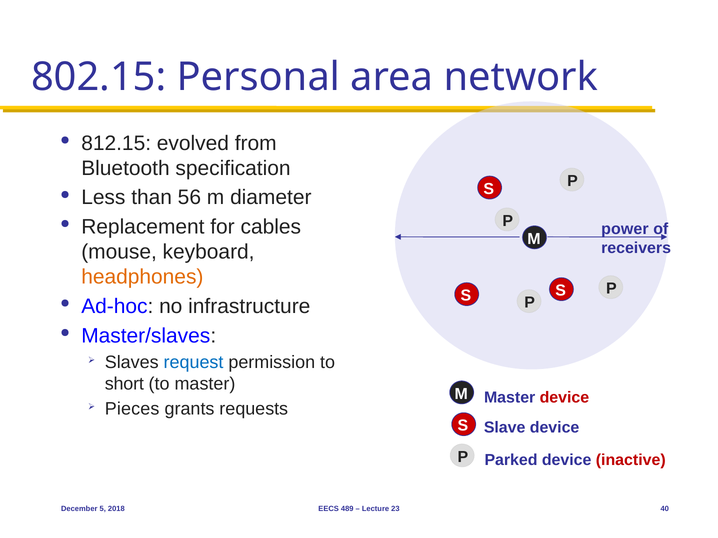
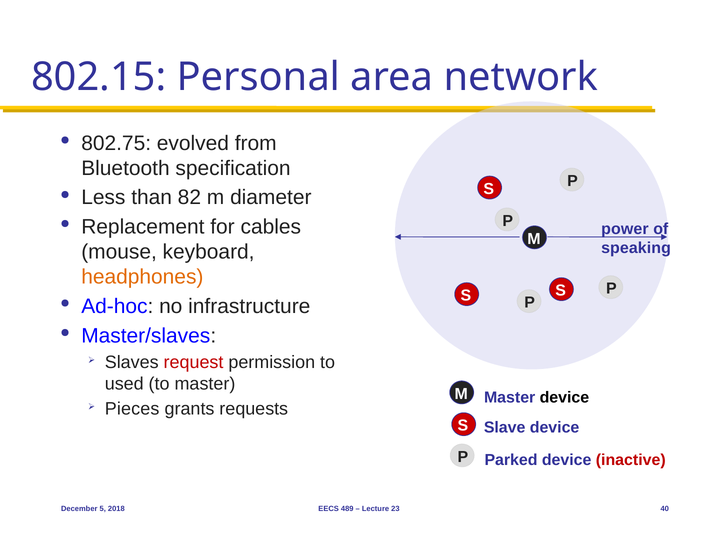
812.15: 812.15 -> 802.75
56: 56 -> 82
receivers: receivers -> speaking
request colour: blue -> red
short: short -> used
device at (564, 398) colour: red -> black
